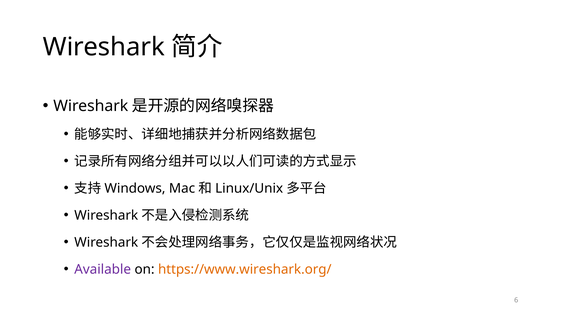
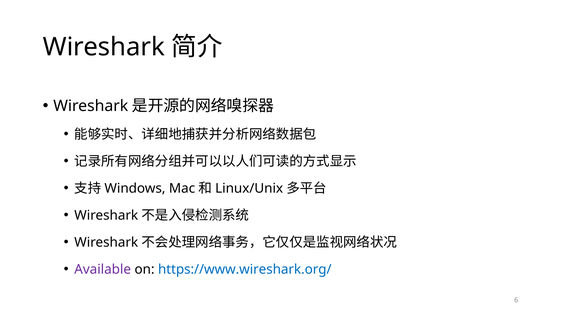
https://www.wireshark.org/ colour: orange -> blue
